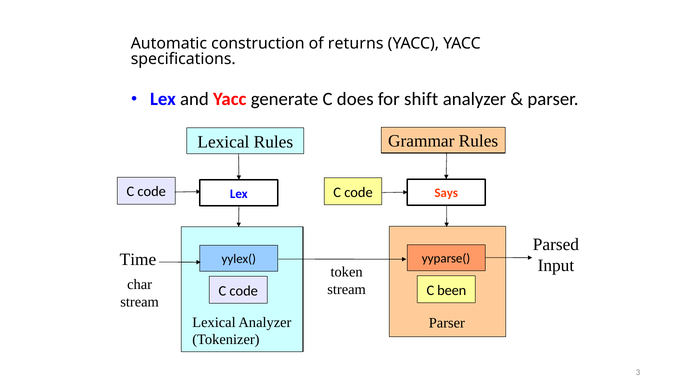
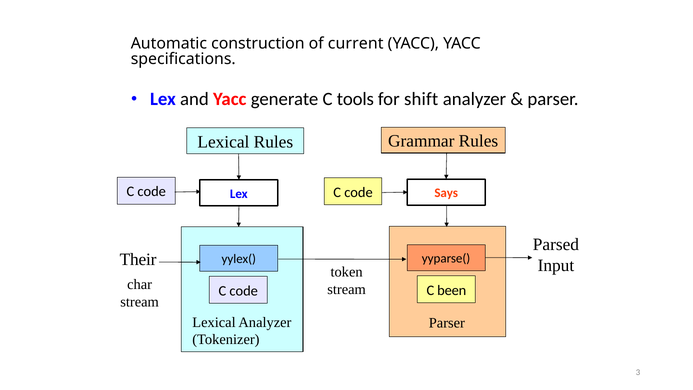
returns: returns -> current
does: does -> tools
Time: Time -> Their
